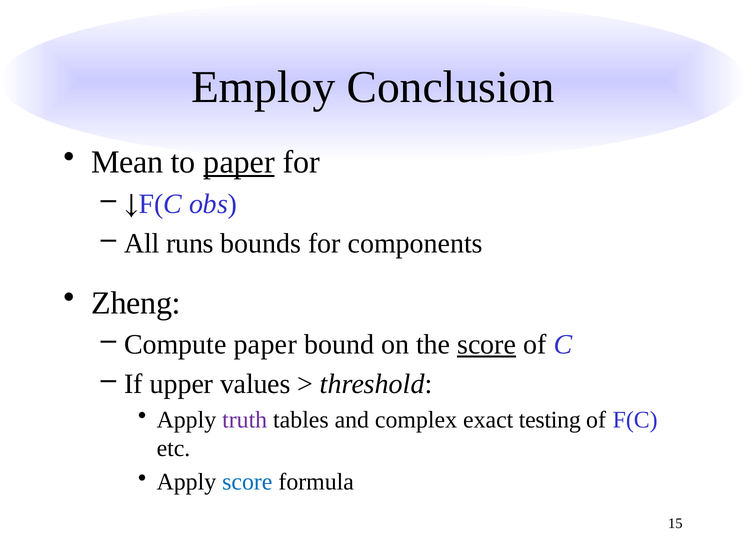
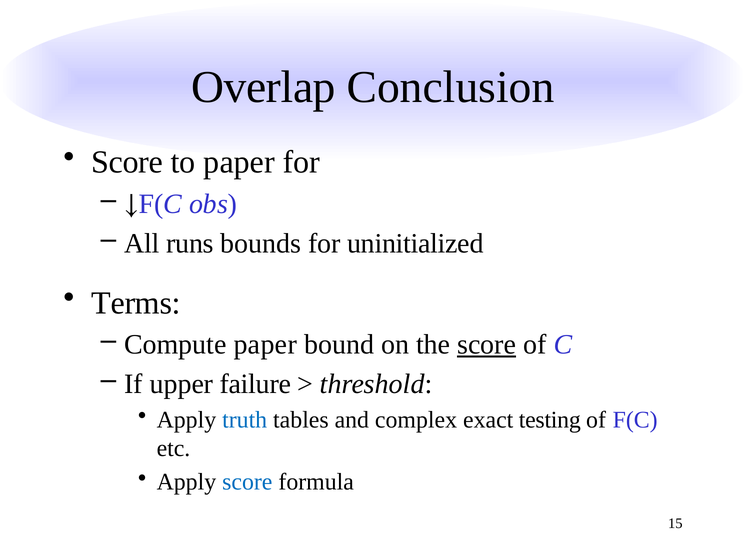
Employ: Employ -> Overlap
Mean at (127, 162): Mean -> Score
paper at (239, 162) underline: present -> none
components: components -> uninitialized
Zheng: Zheng -> Terms
values: values -> failure
truth colour: purple -> blue
